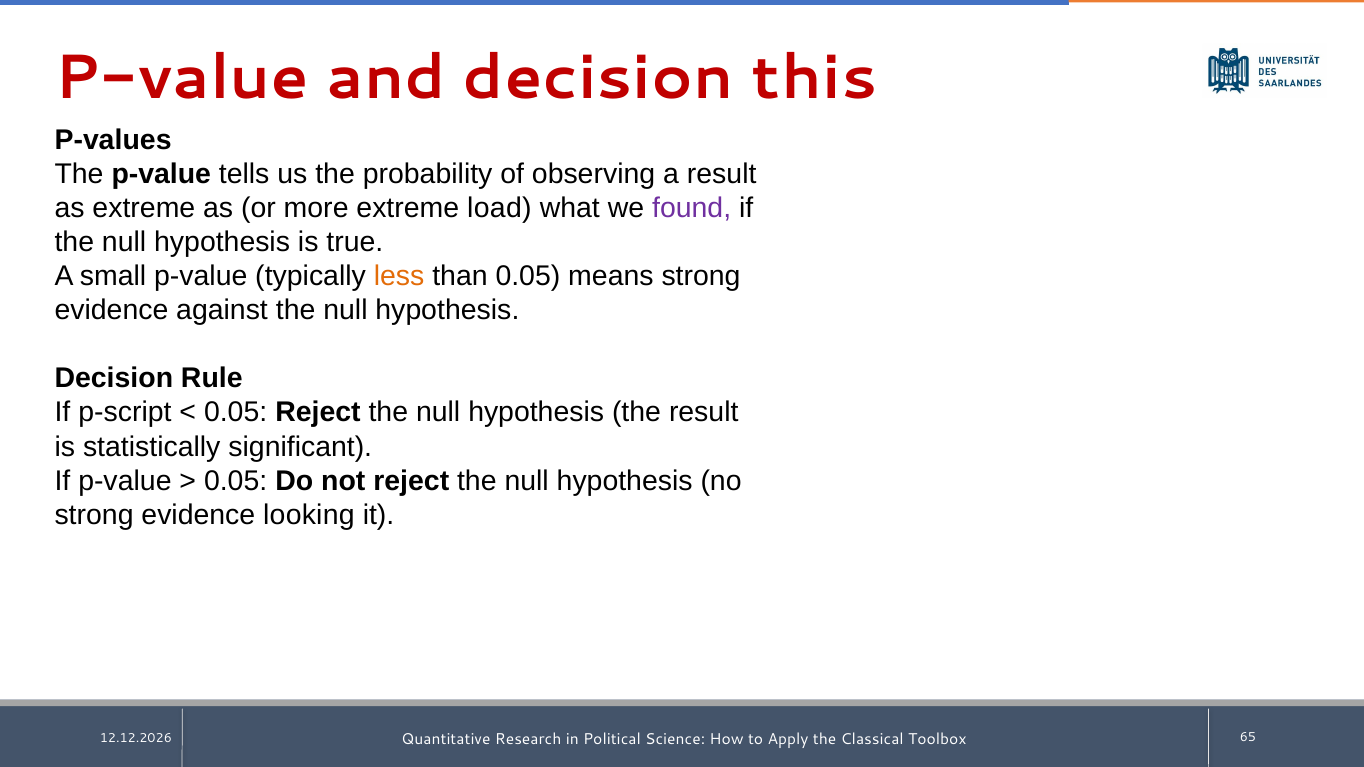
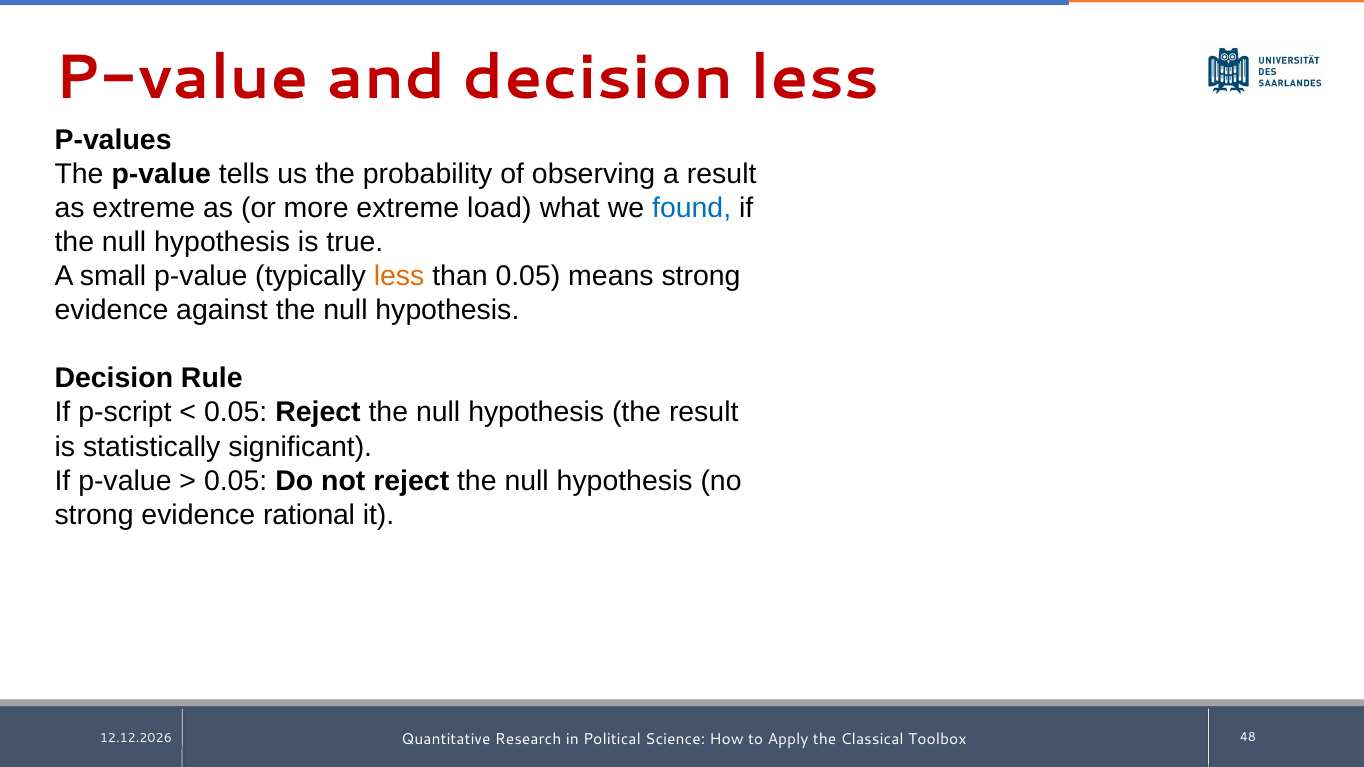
decision this: this -> less
found colour: purple -> blue
looking: looking -> rational
65: 65 -> 48
